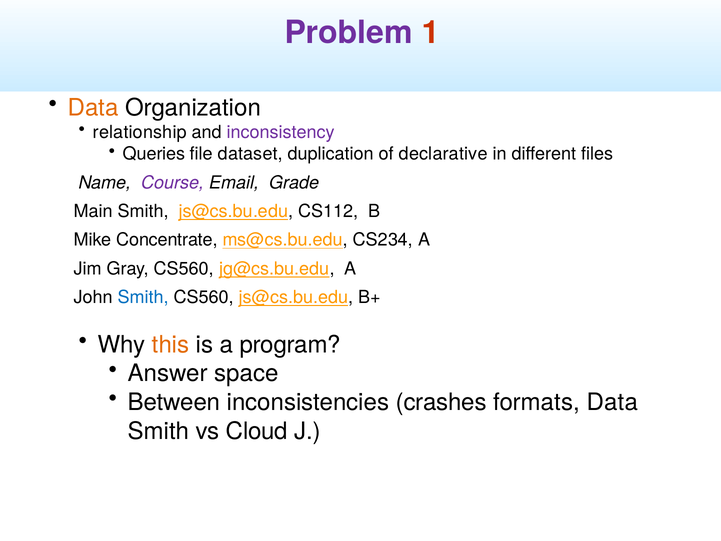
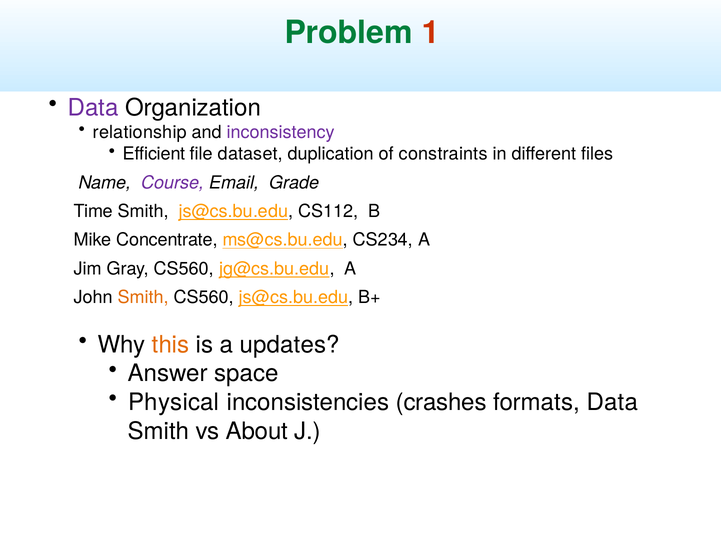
Problem colour: purple -> green
Data at (93, 108) colour: orange -> purple
Queries: Queries -> Efficient
declarative: declarative -> constraints
Main: Main -> Time
Smith at (143, 297) colour: blue -> orange
program: program -> updates
Between: Between -> Physical
Cloud: Cloud -> About
